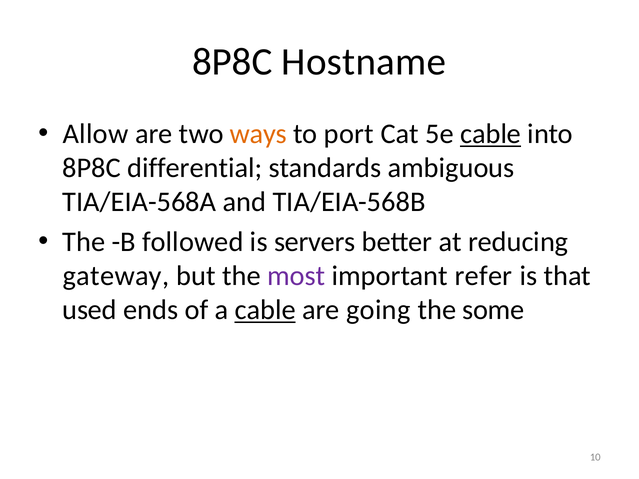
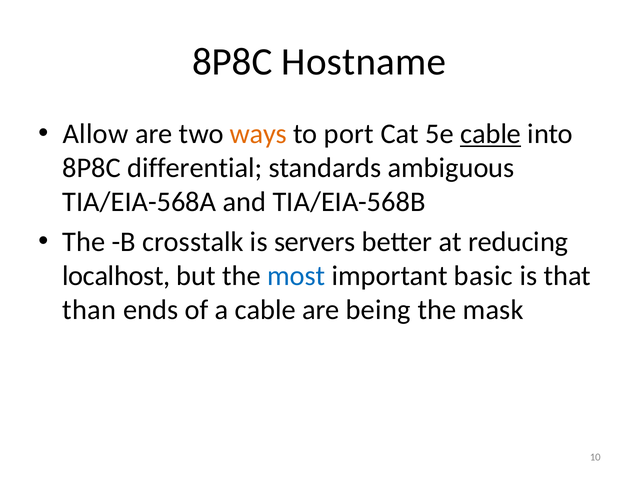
followed: followed -> crosstalk
gateway: gateway -> localhost
most colour: purple -> blue
refer: refer -> basic
used: used -> than
cable at (265, 310) underline: present -> none
going: going -> being
some: some -> mask
